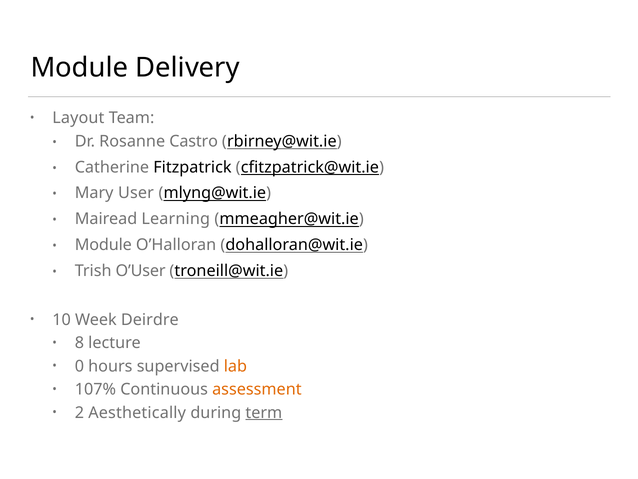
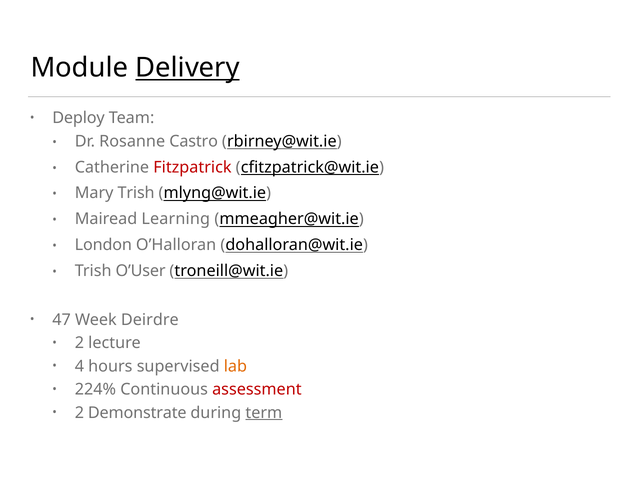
Delivery underline: none -> present
Layout: Layout -> Deploy
Fitzpatrick colour: black -> red
Mary User: User -> Trish
Module at (103, 245): Module -> London
10: 10 -> 47
8 at (79, 343): 8 -> 2
0: 0 -> 4
107%: 107% -> 224%
assessment colour: orange -> red
Aesthetically: Aesthetically -> Demonstrate
